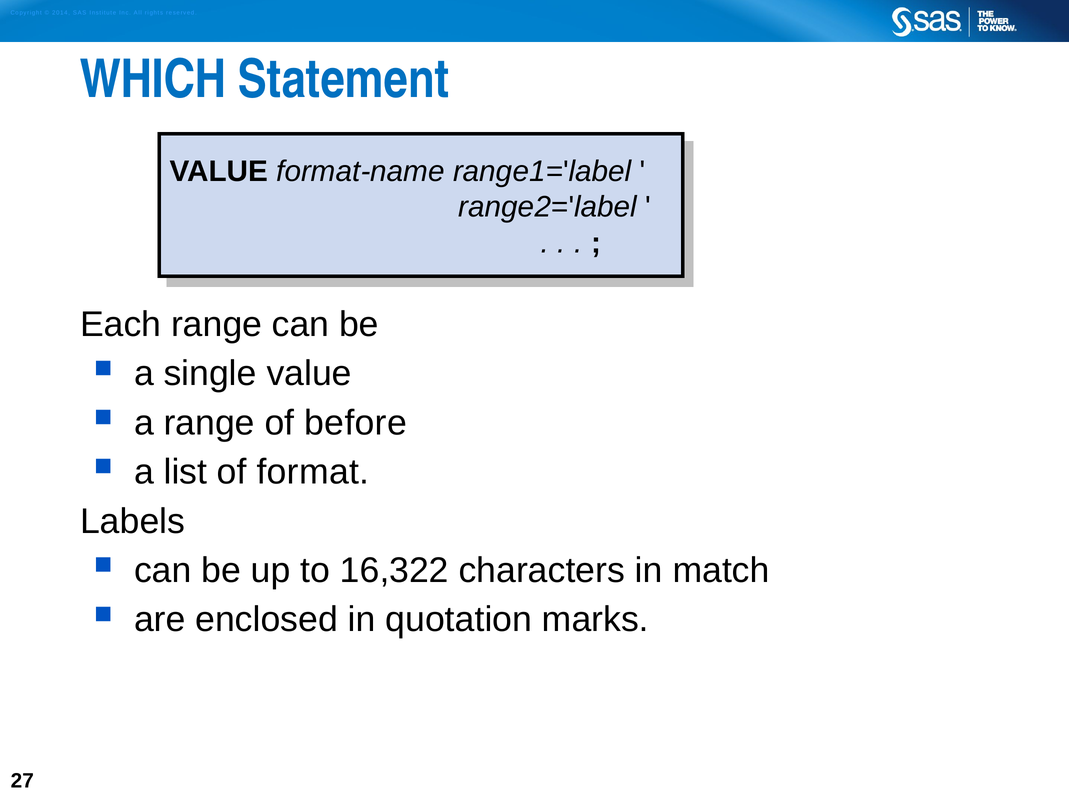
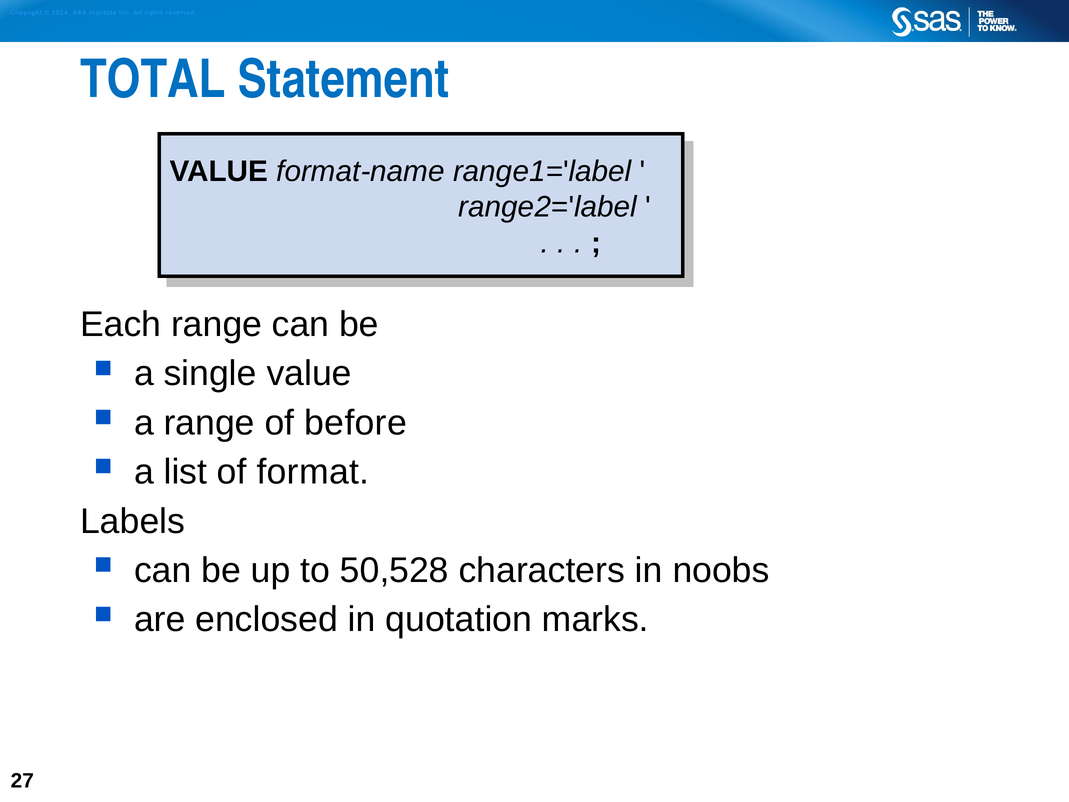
WHICH: WHICH -> TOTAL
16,322: 16,322 -> 50,528
match: match -> noobs
